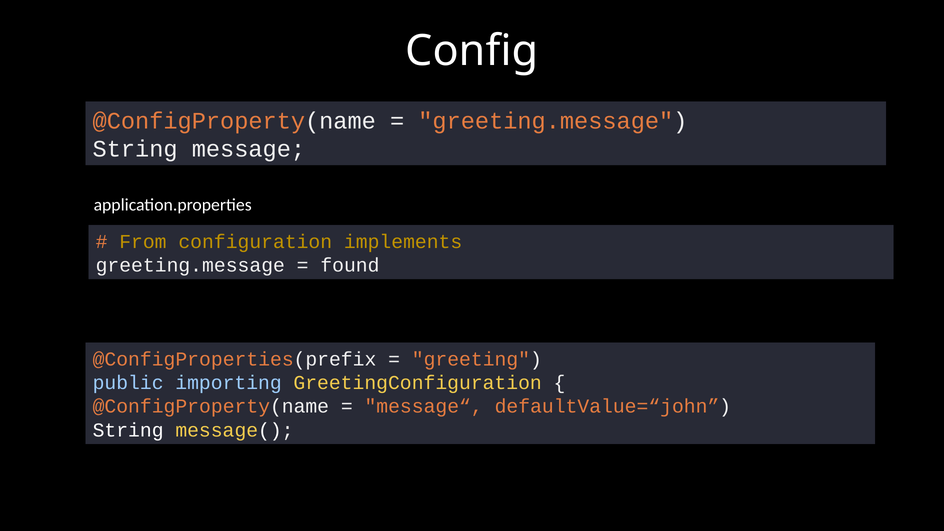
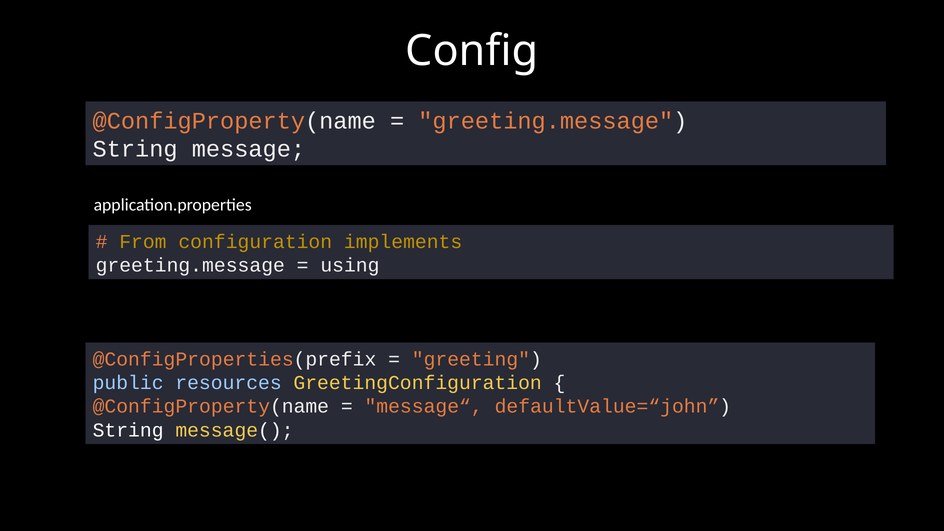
found: found -> using
importing: importing -> resources
